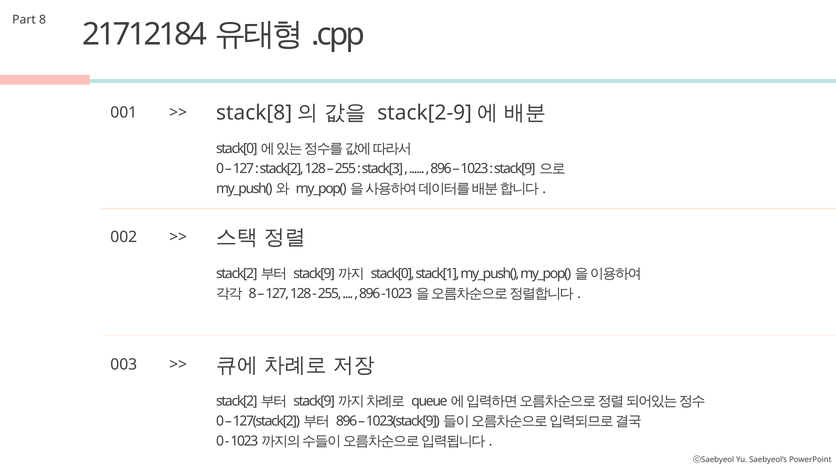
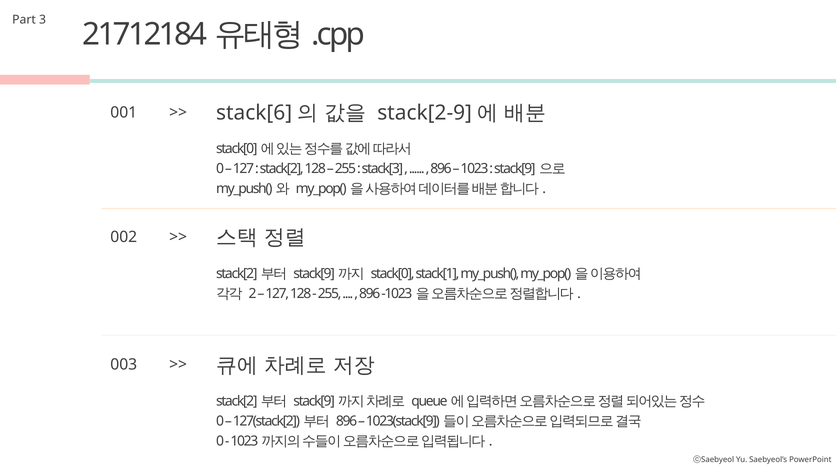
Part 8: 8 -> 3
stack[8: stack[8 -> stack[6
8 at (253, 294): 8 -> 2
